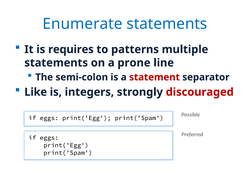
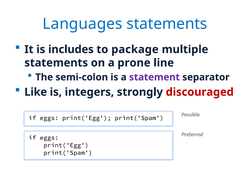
Enumerate: Enumerate -> Languages
requires: requires -> includes
patterns: patterns -> package
statement colour: red -> purple
